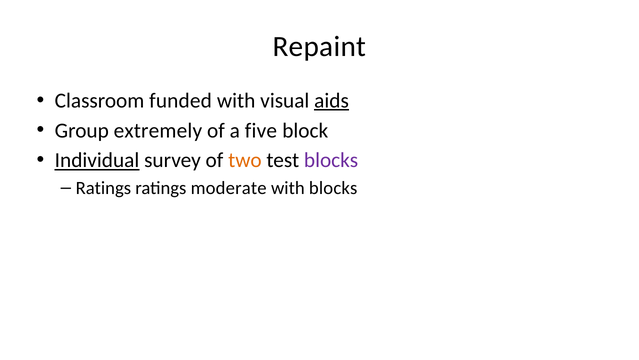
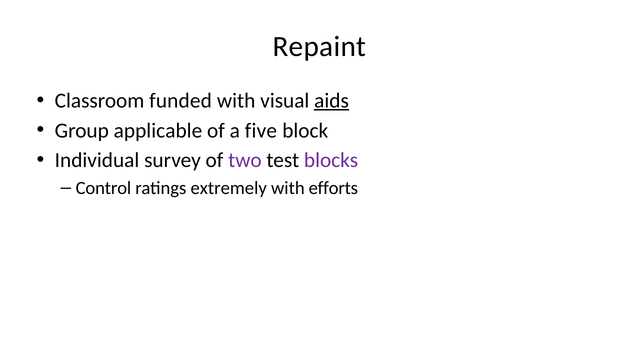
extremely: extremely -> applicable
Individual underline: present -> none
two colour: orange -> purple
Ratings at (103, 188): Ratings -> Control
moderate: moderate -> extremely
with blocks: blocks -> efforts
